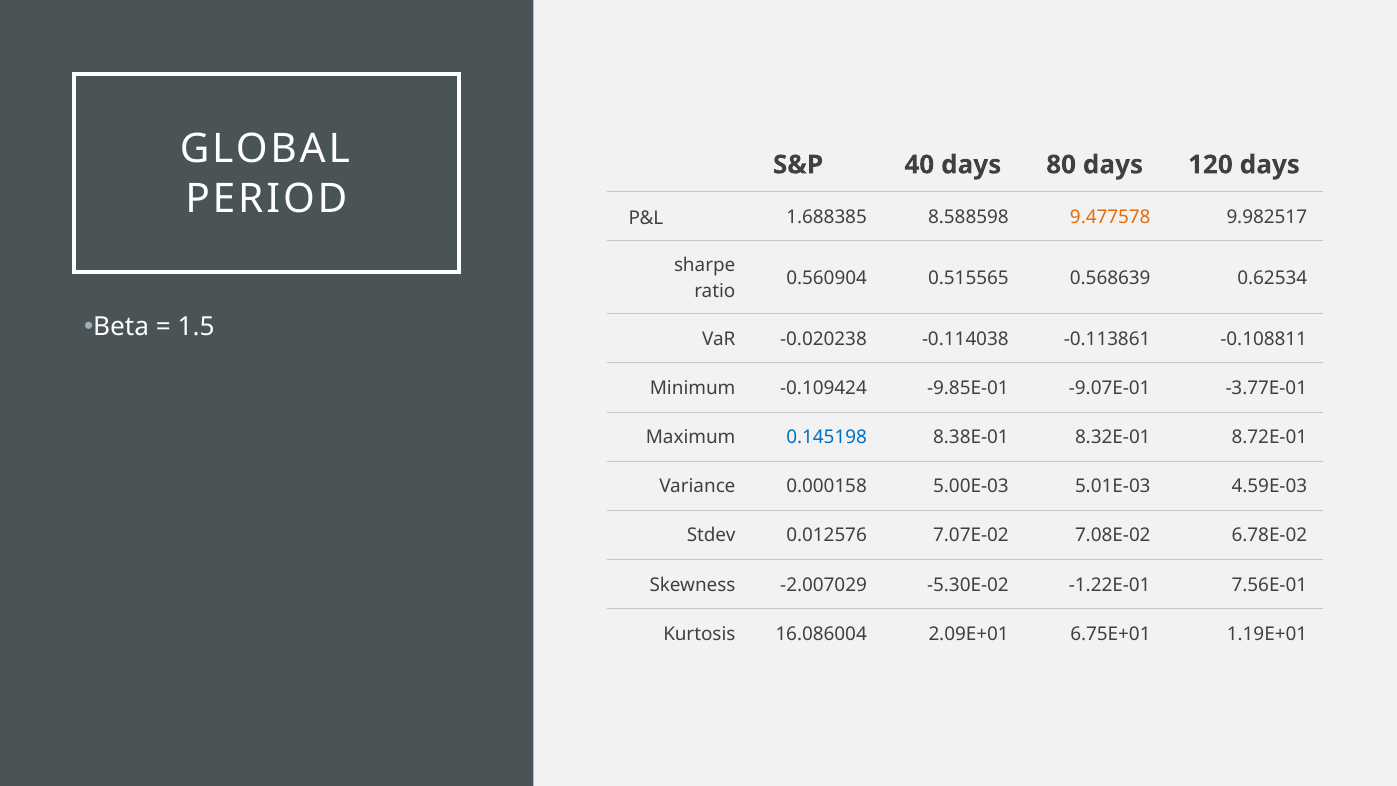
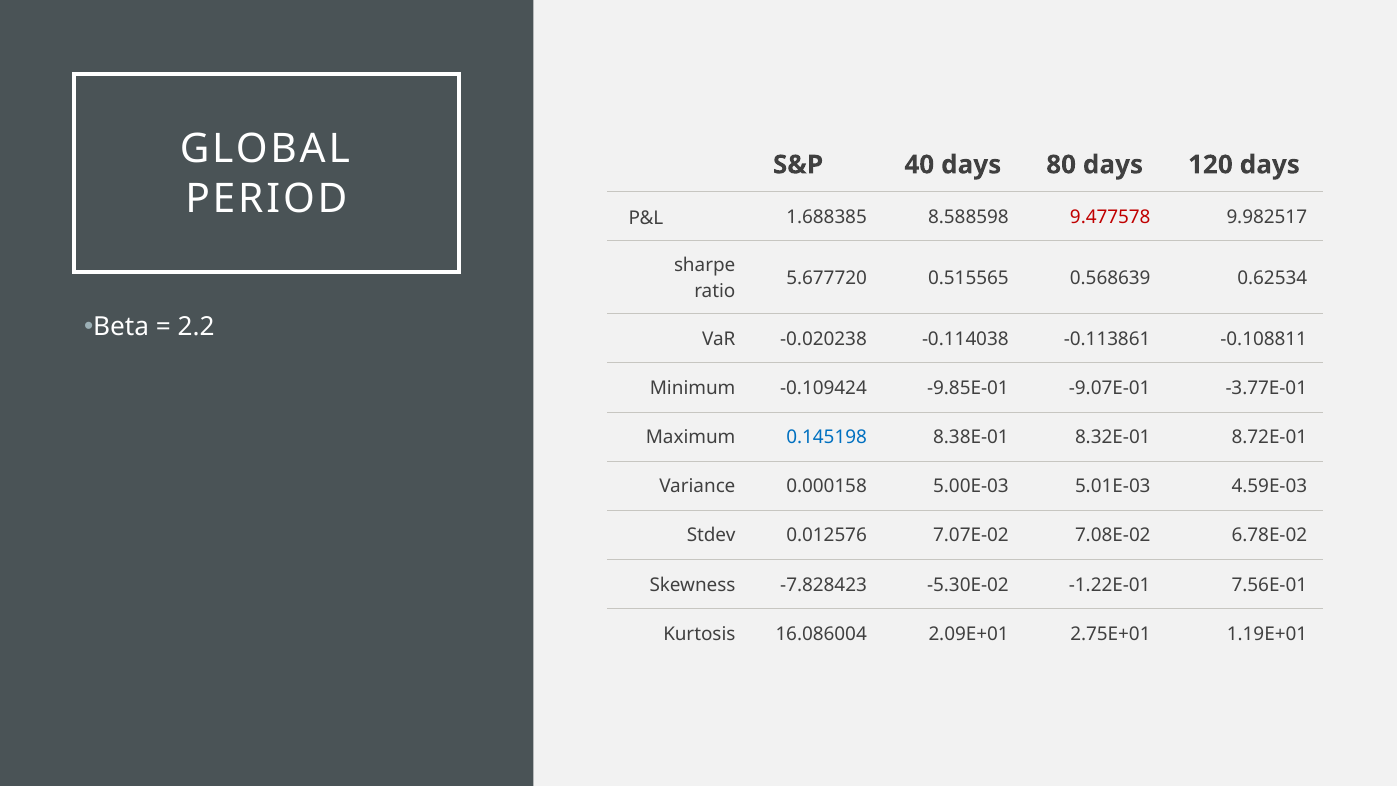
9.477578 colour: orange -> red
0.560904: 0.560904 -> 5.677720
1.5: 1.5 -> 2.2
-2.007029: -2.007029 -> -7.828423
6.75E+01: 6.75E+01 -> 2.75E+01
